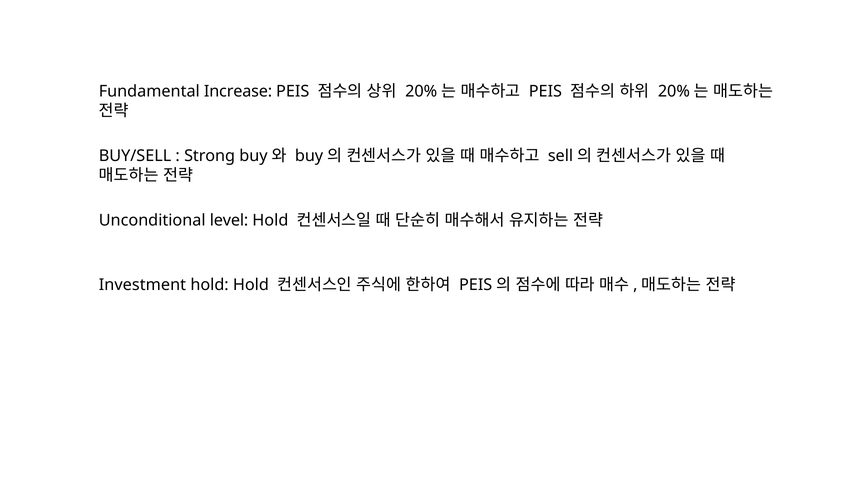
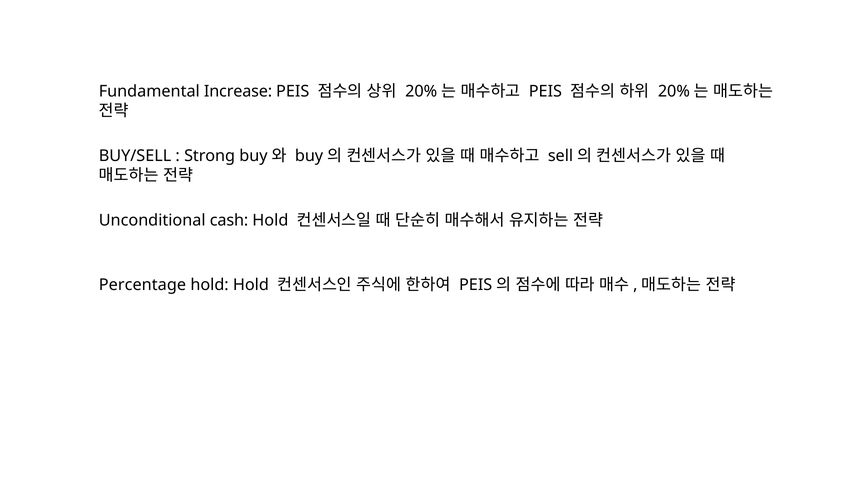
level: level -> cash
Investment: Investment -> Percentage
